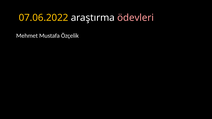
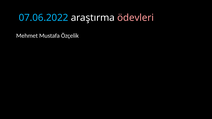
07.06.2022 colour: yellow -> light blue
